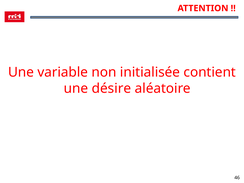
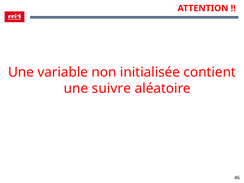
désire: désire -> suivre
